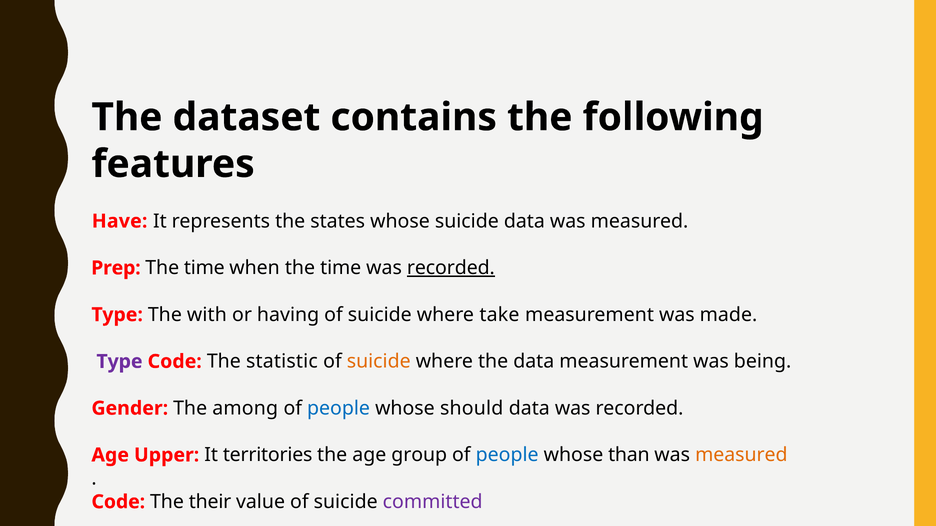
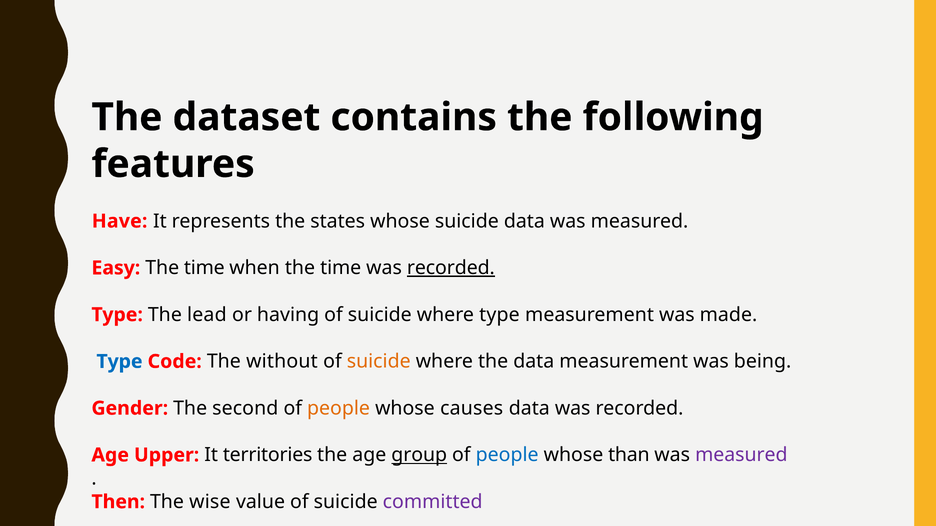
Prep: Prep -> Easy
with: with -> lead
where take: take -> type
Type at (120, 362) colour: purple -> blue
statistic: statistic -> without
among: among -> second
people at (339, 409) colour: blue -> orange
should: should -> causes
group underline: none -> present
measured at (741, 455) colour: orange -> purple
Code at (118, 502): Code -> Then
their: their -> wise
